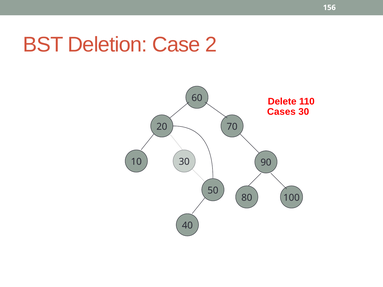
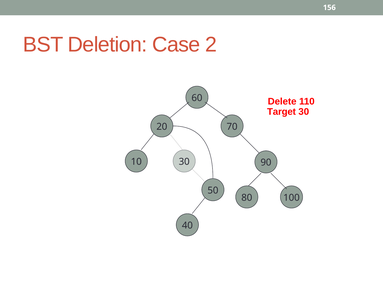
Cases: Cases -> Target
